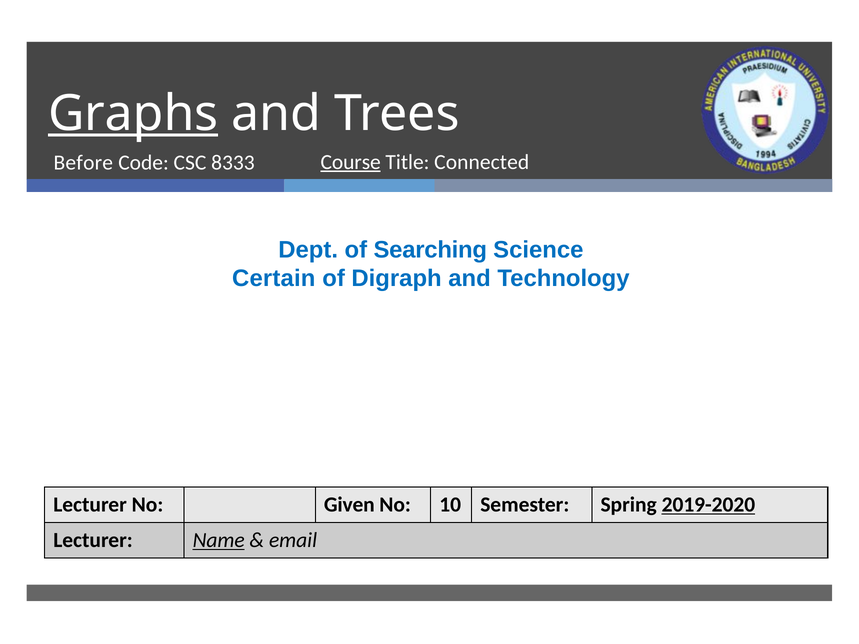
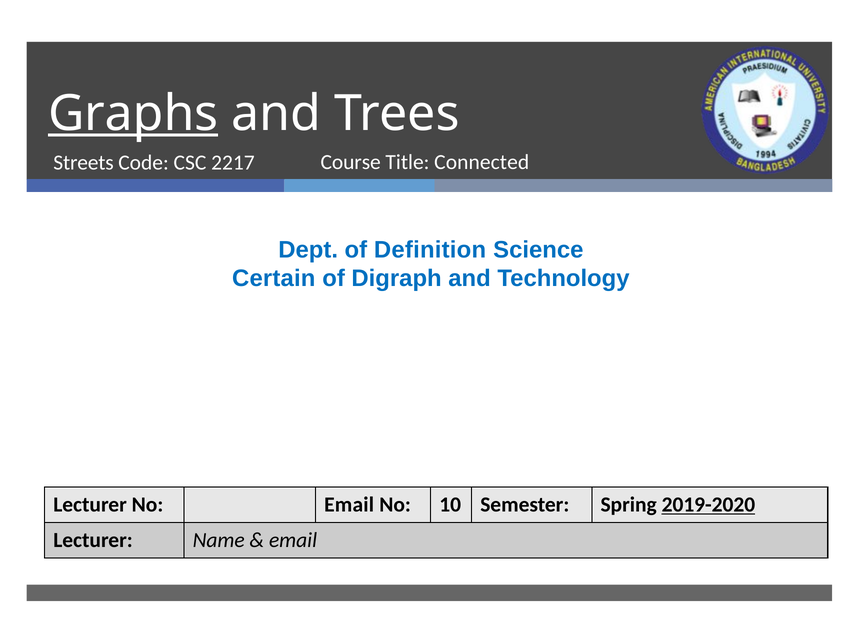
Course underline: present -> none
Before: Before -> Streets
8333: 8333 -> 2217
Searching: Searching -> Definition
No Given: Given -> Email
Name underline: present -> none
